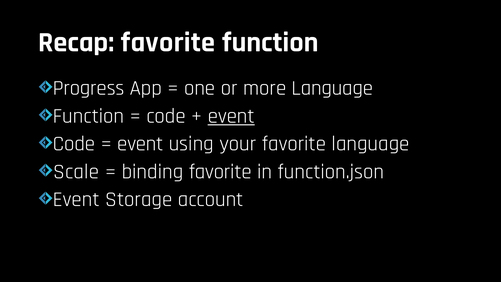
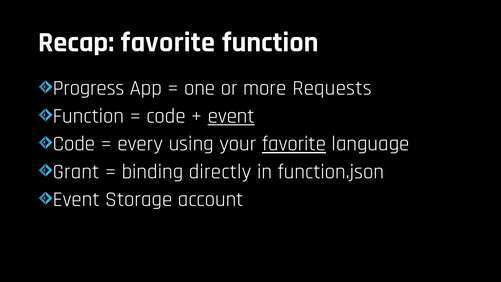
more Language: Language -> Requests
event at (140, 144): event -> every
favorite at (294, 144) underline: none -> present
Scale: Scale -> Grant
binding favorite: favorite -> directly
